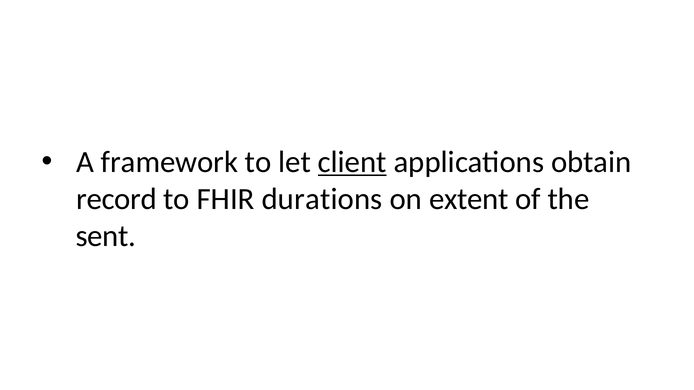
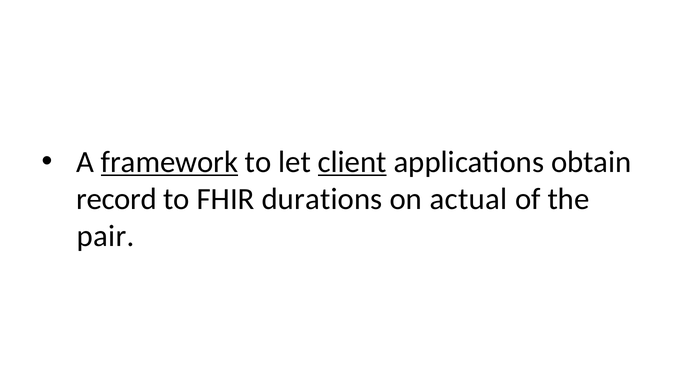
framework underline: none -> present
extent: extent -> actual
sent: sent -> pair
